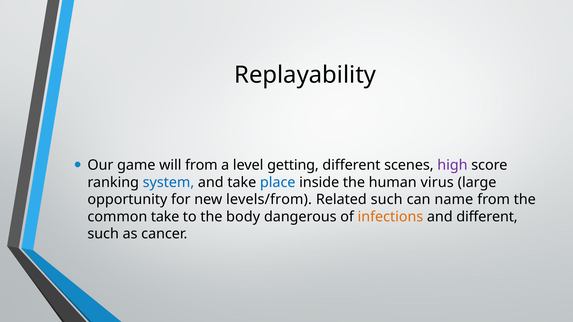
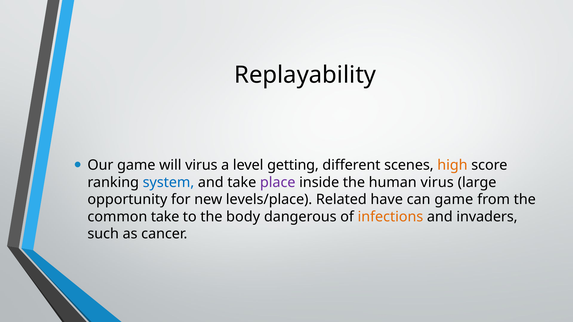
will from: from -> virus
high colour: purple -> orange
place colour: blue -> purple
levels/from: levels/from -> levels/place
Related such: such -> have
can name: name -> game
and different: different -> invaders
